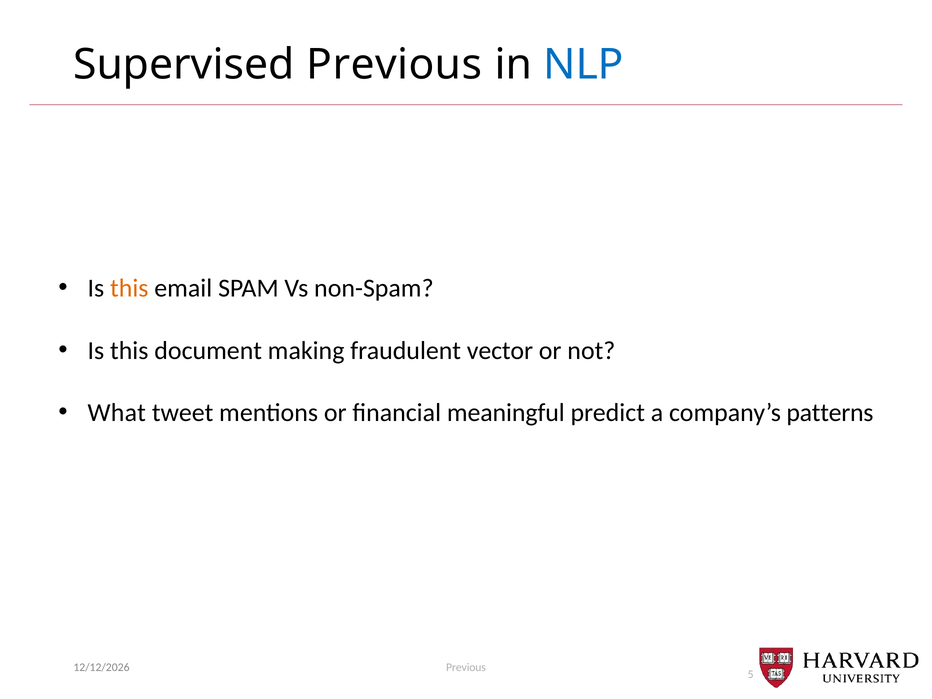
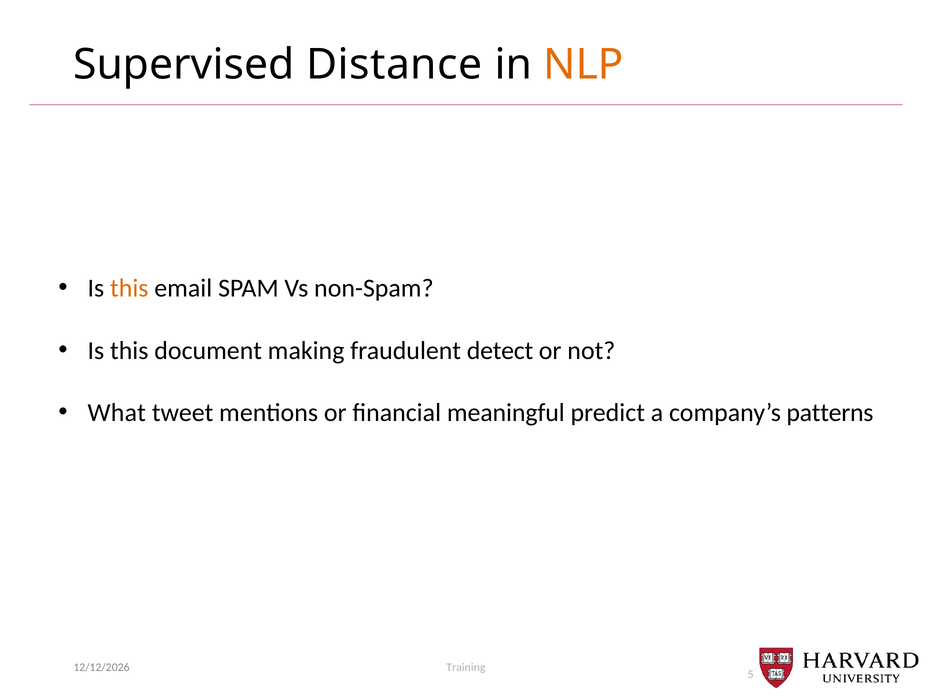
Supervised Previous: Previous -> Distance
NLP colour: blue -> orange
vector: vector -> detect
Previous at (466, 667): Previous -> Training
